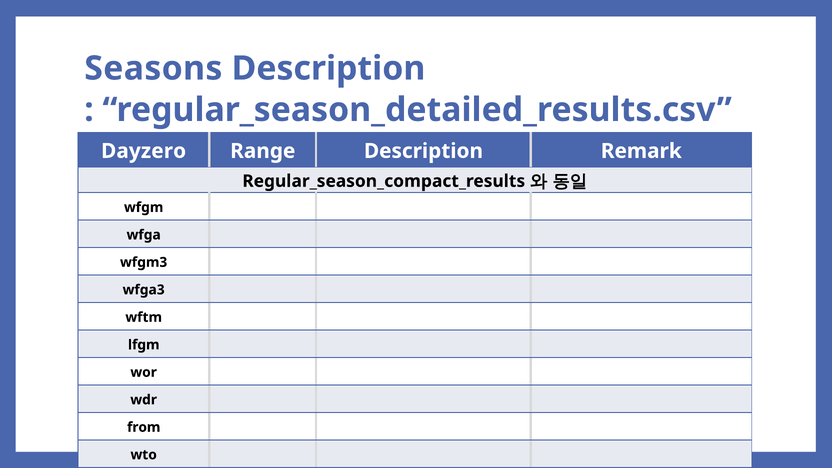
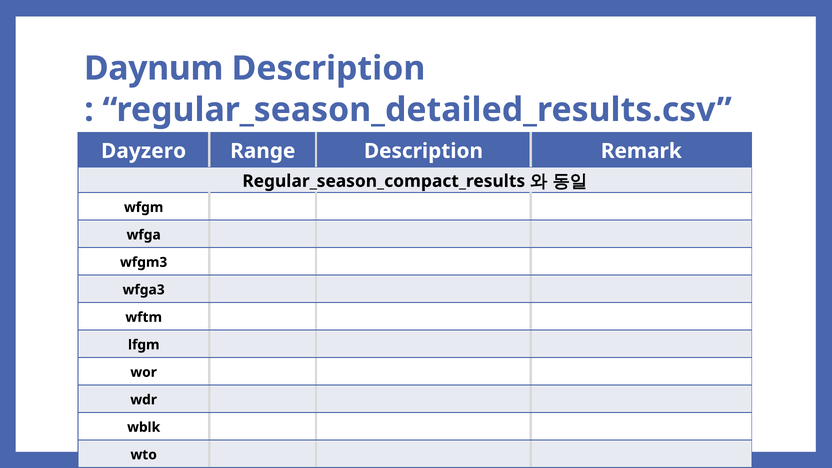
Seasons: Seasons -> Daynum
from: from -> wblk
